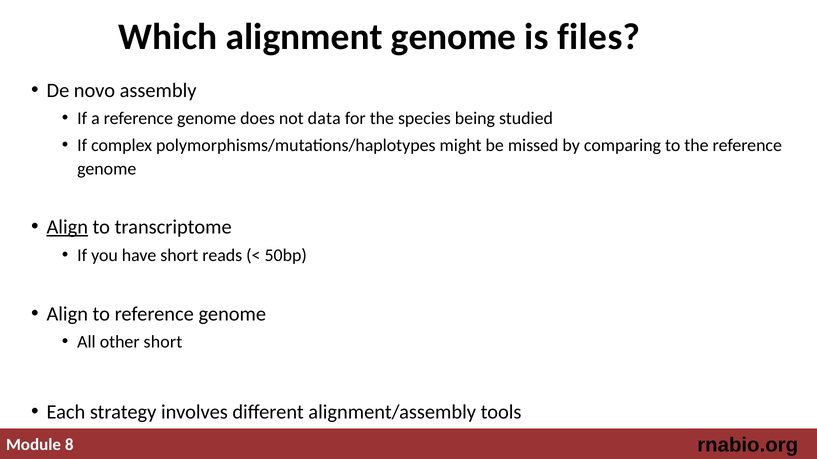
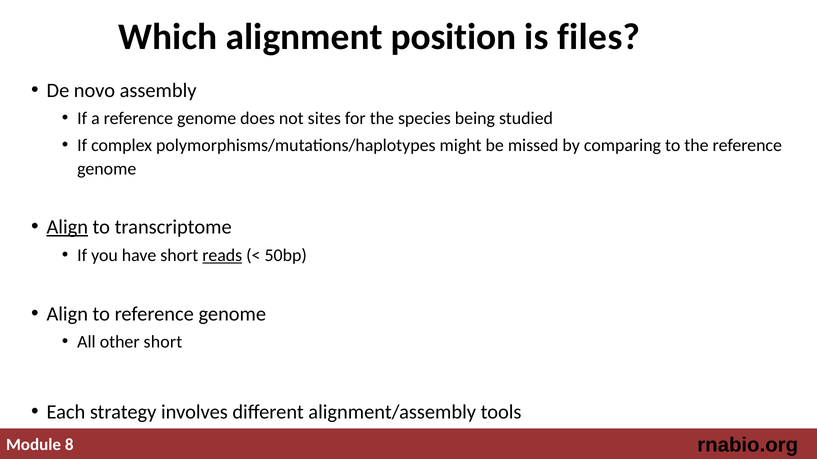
alignment genome: genome -> position
data: data -> sites
reads underline: none -> present
